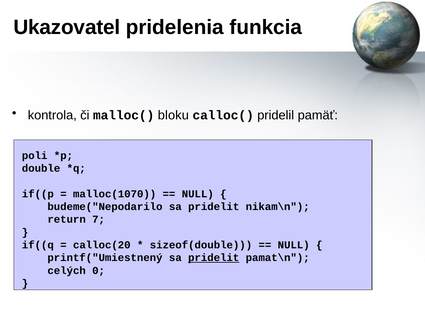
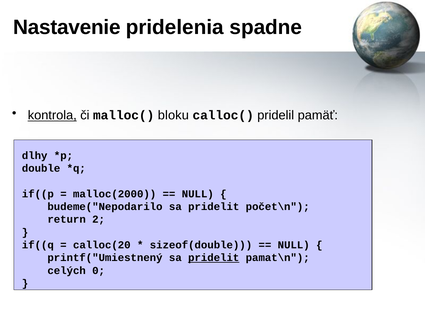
Ukazovatel: Ukazovatel -> Nastavenie
funkcia: funkcia -> spadne
kontrola underline: none -> present
poli: poli -> dlhy
malloc(1070: malloc(1070 -> malloc(2000
nikam\n: nikam\n -> počet\n
7: 7 -> 2
